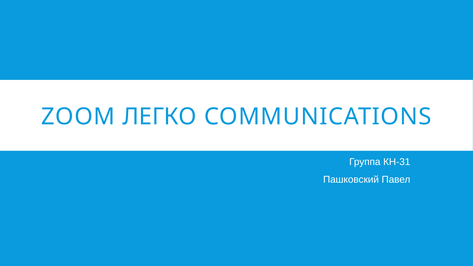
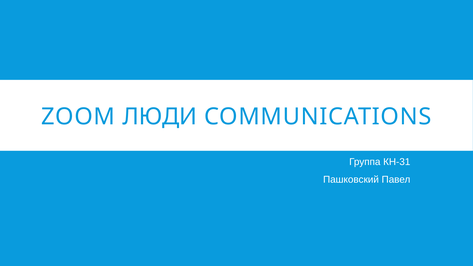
ЛЕГКО: ЛЕГКО -> ЛЮДИ
